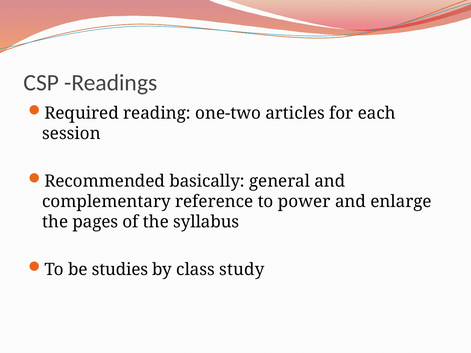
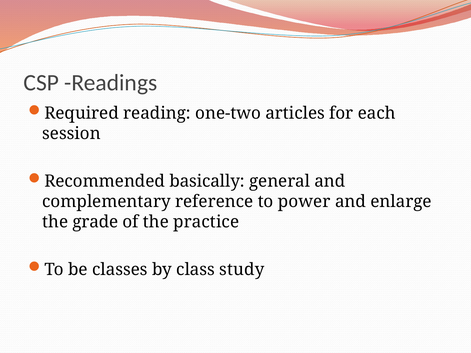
pages: pages -> grade
syllabus: syllabus -> practice
studies: studies -> classes
